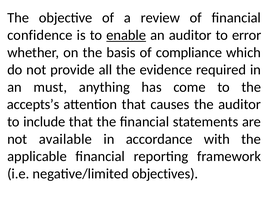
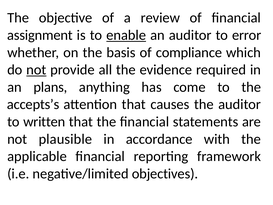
confidence: confidence -> assignment
not at (36, 70) underline: none -> present
must: must -> plans
include: include -> written
available: available -> plausible
